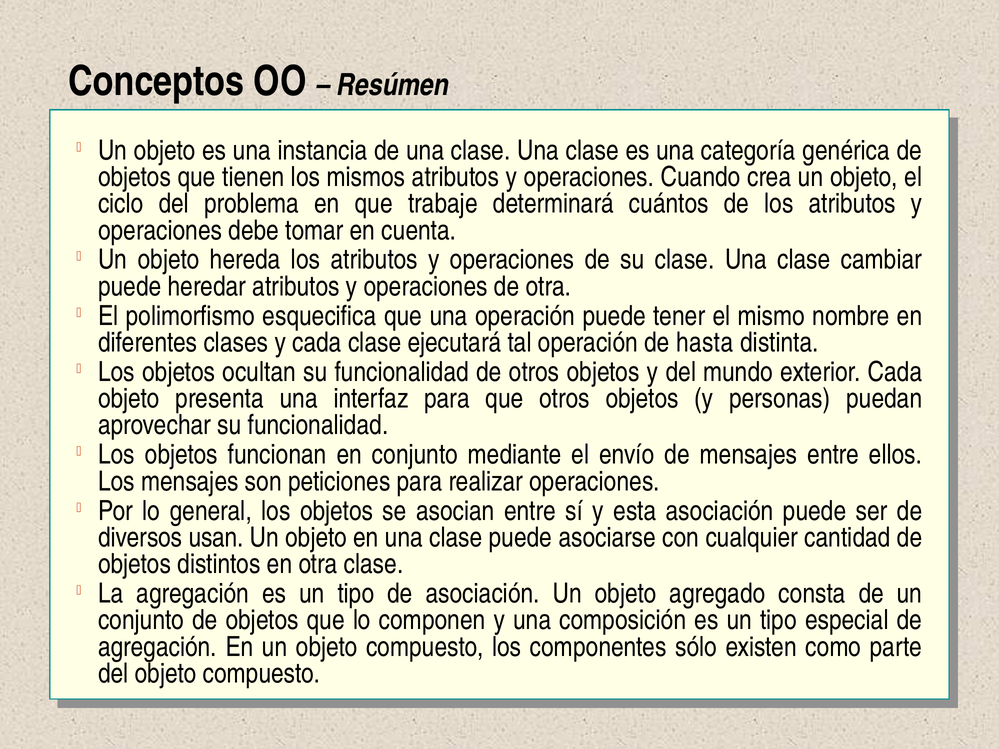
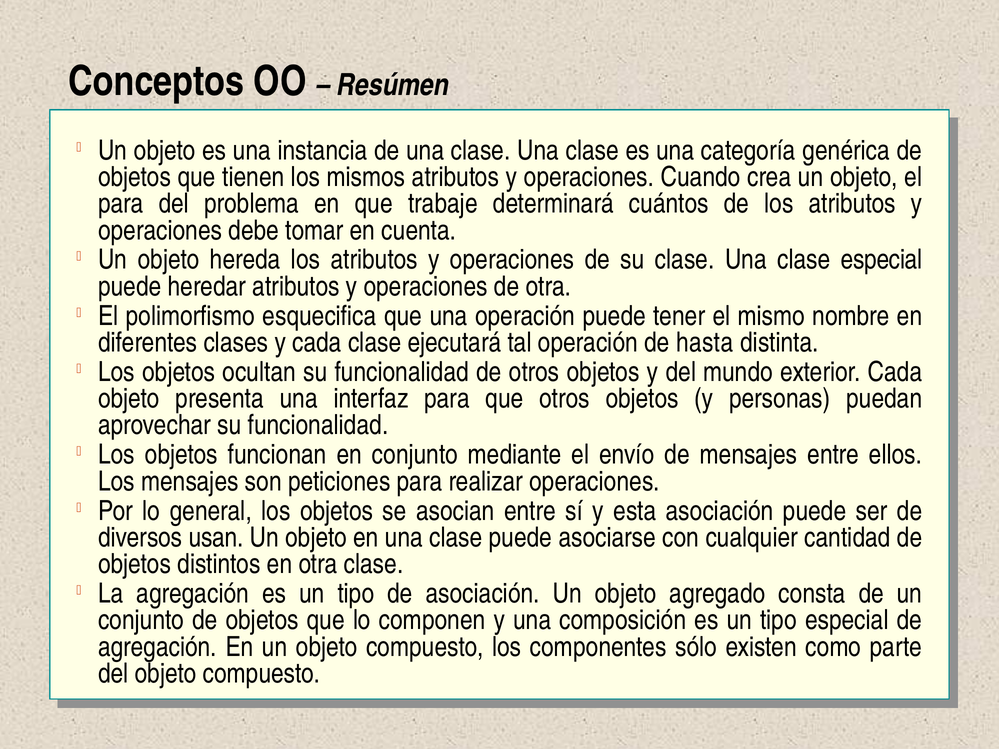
ciclo at (121, 204): ciclo -> para
clase cambiar: cambiar -> especial
